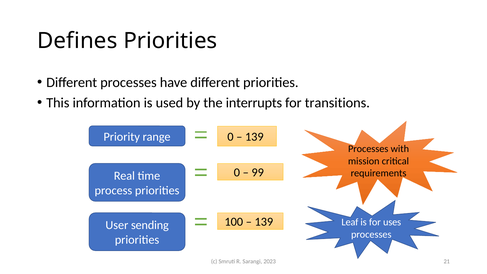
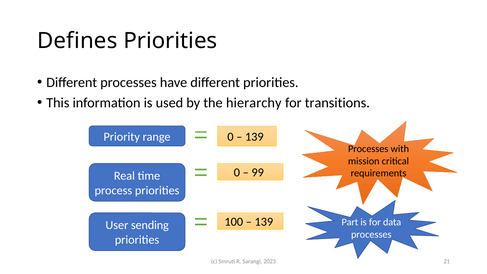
interrupts: interrupts -> hierarchy
Leaf: Leaf -> Part
uses: uses -> data
